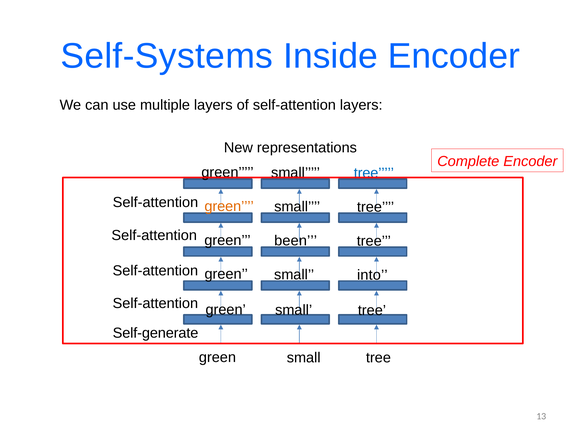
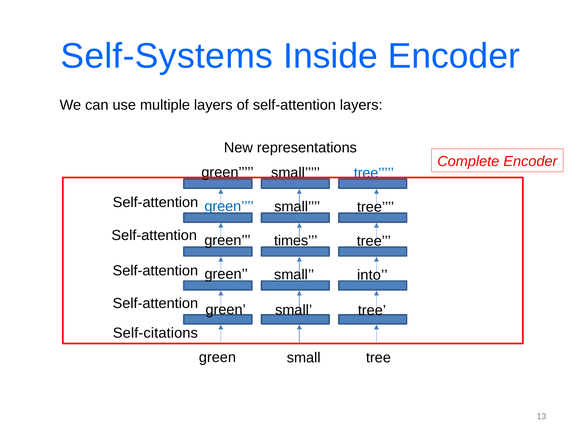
green at (229, 206) colour: orange -> blue
been: been -> times
Self-generate: Self-generate -> Self-citations
